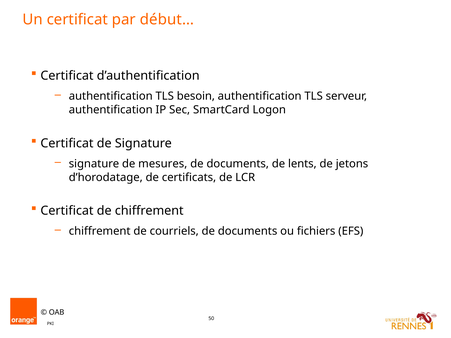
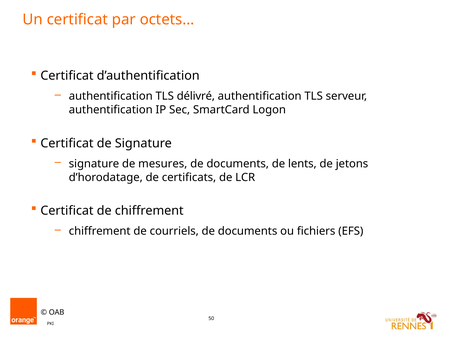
début…: début… -> octets…
besoin: besoin -> délivré
